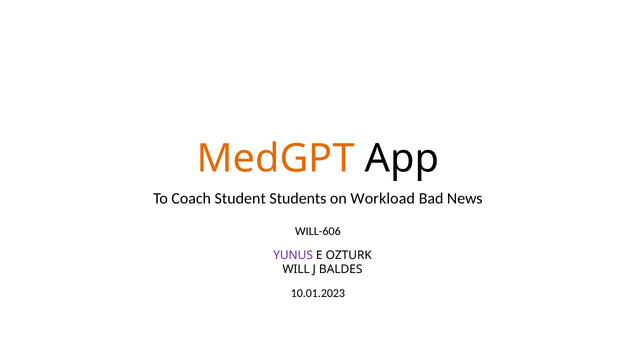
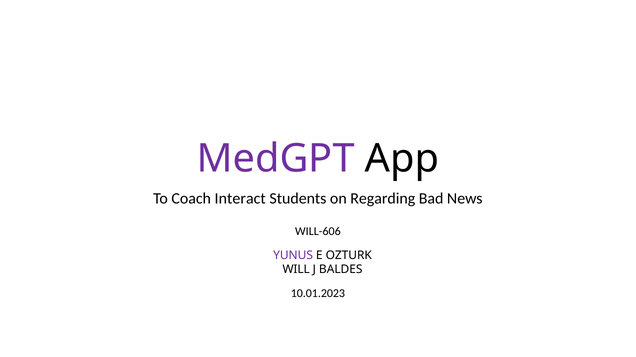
MedGPT colour: orange -> purple
Student: Student -> Interact
Workload: Workload -> Regarding
